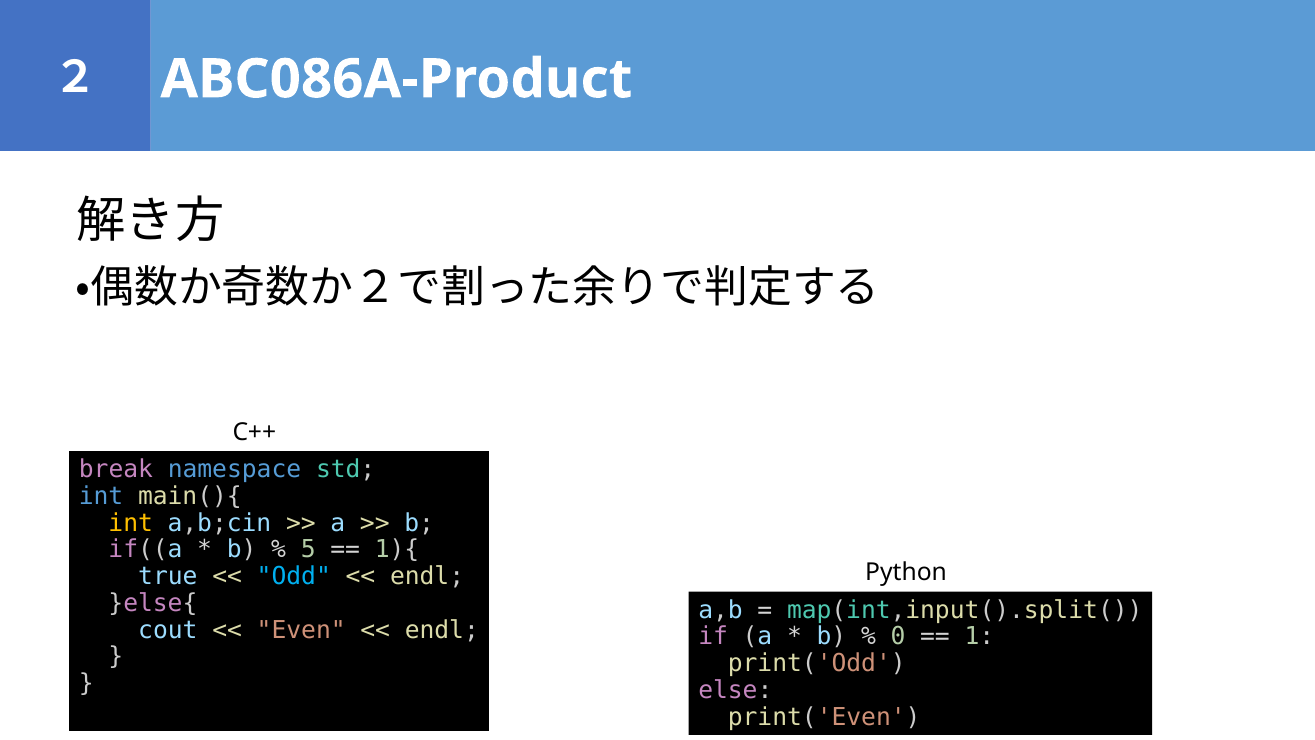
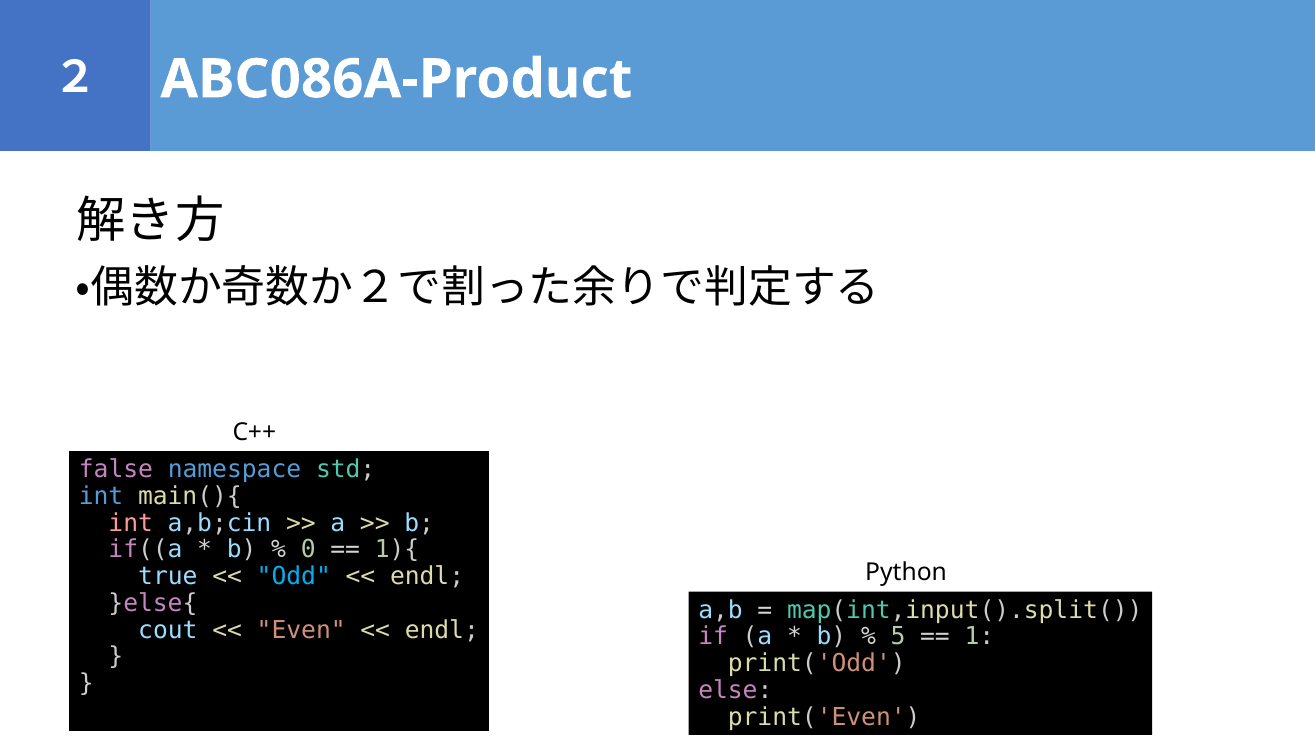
break: break -> false
int at (131, 523) colour: yellow -> pink
5: 5 -> 0
0: 0 -> 5
